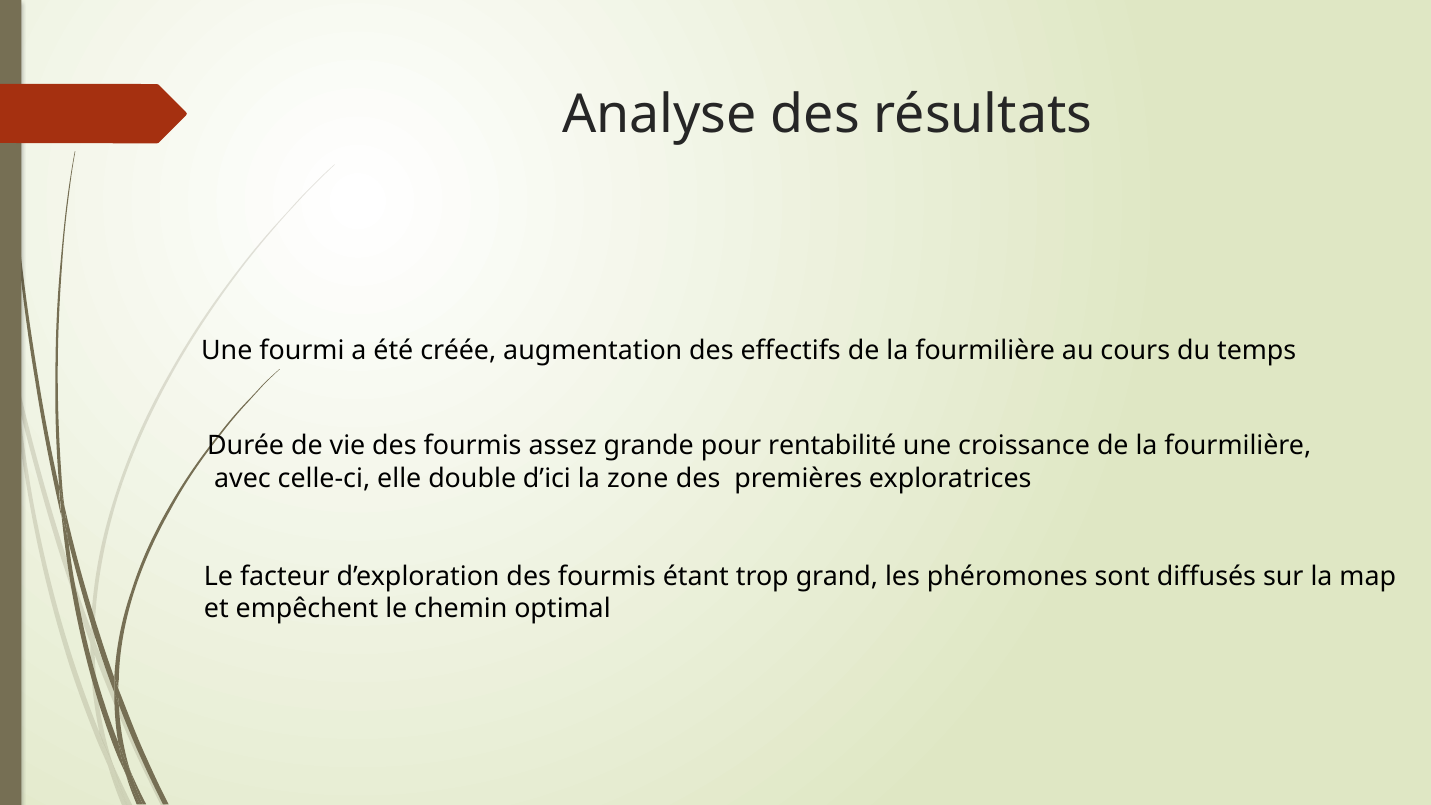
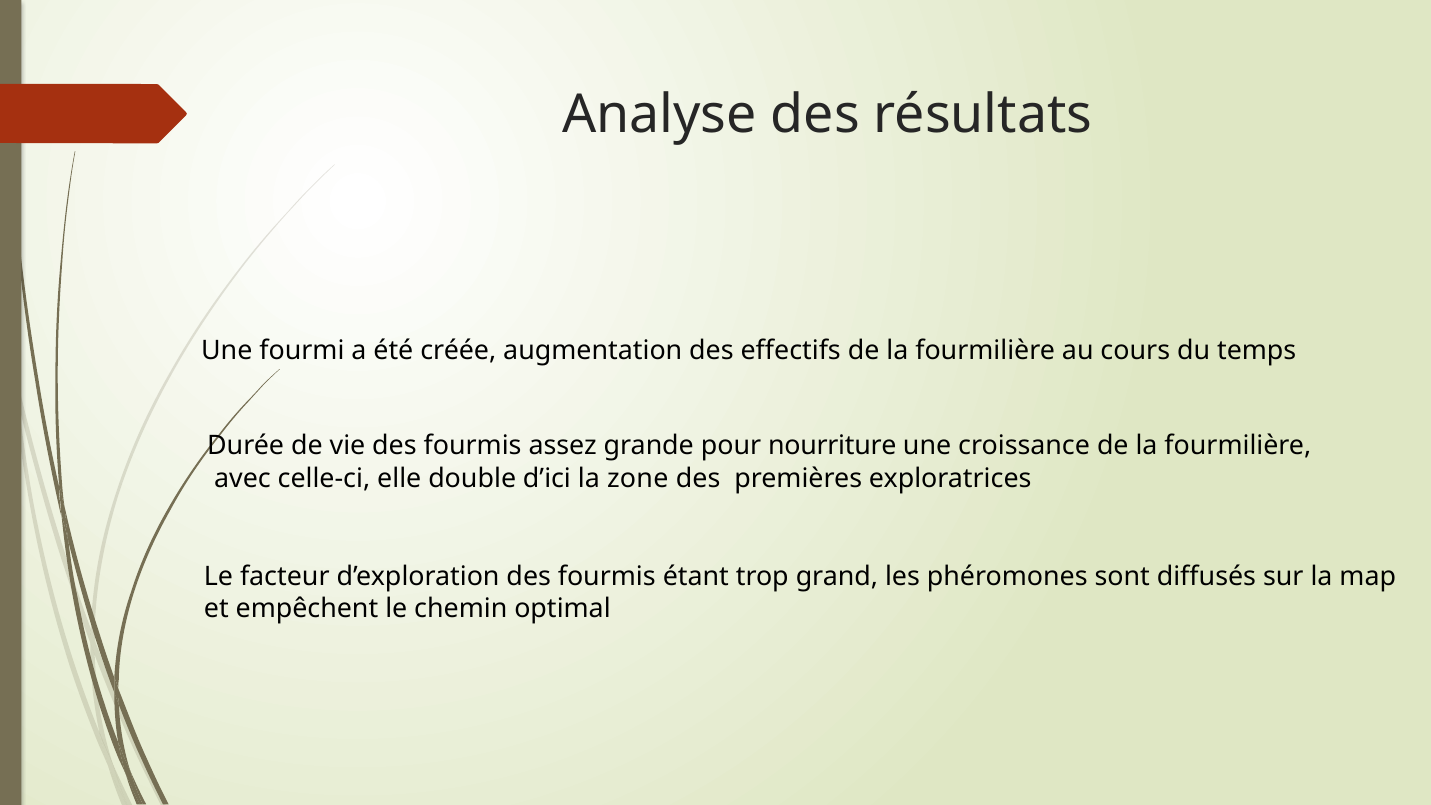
rentabilité: rentabilité -> nourriture
